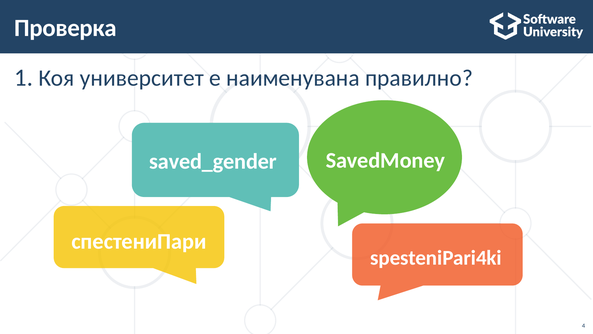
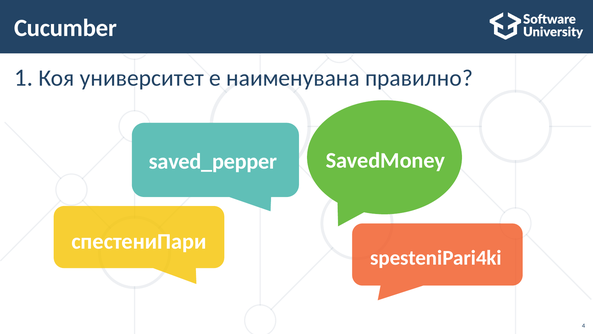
Проверка: Проверка -> Cucumber
saved_gender: saved_gender -> saved_pepper
